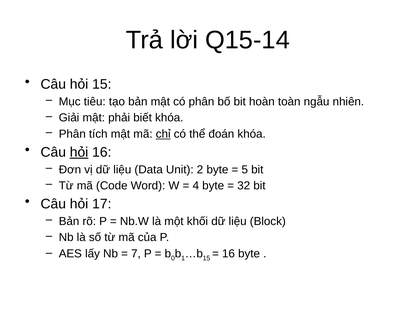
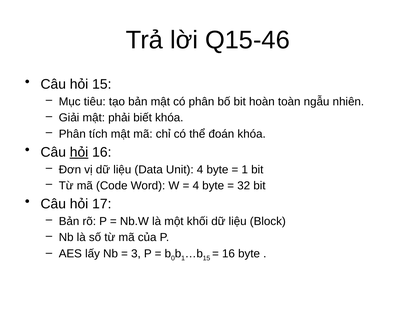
Q15-14: Q15-14 -> Q15-46
chỉ underline: present -> none
Unit 2: 2 -> 4
5 at (245, 170): 5 -> 1
7: 7 -> 3
